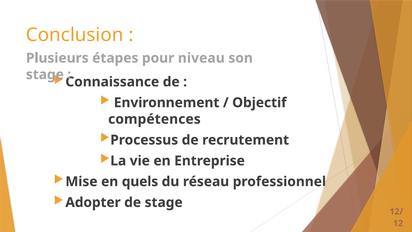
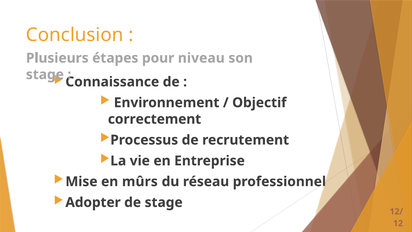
compétences: compétences -> correctement
quels: quels -> mûrs
